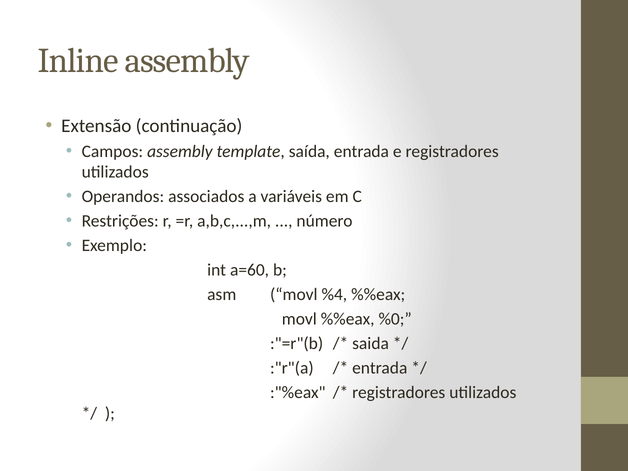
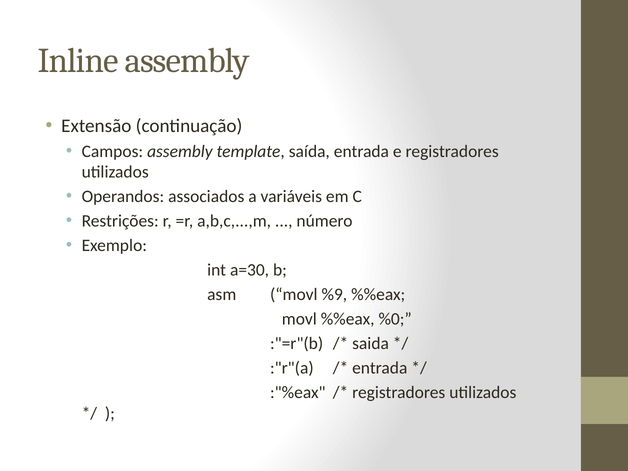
a=60: a=60 -> a=30
%4: %4 -> %9
